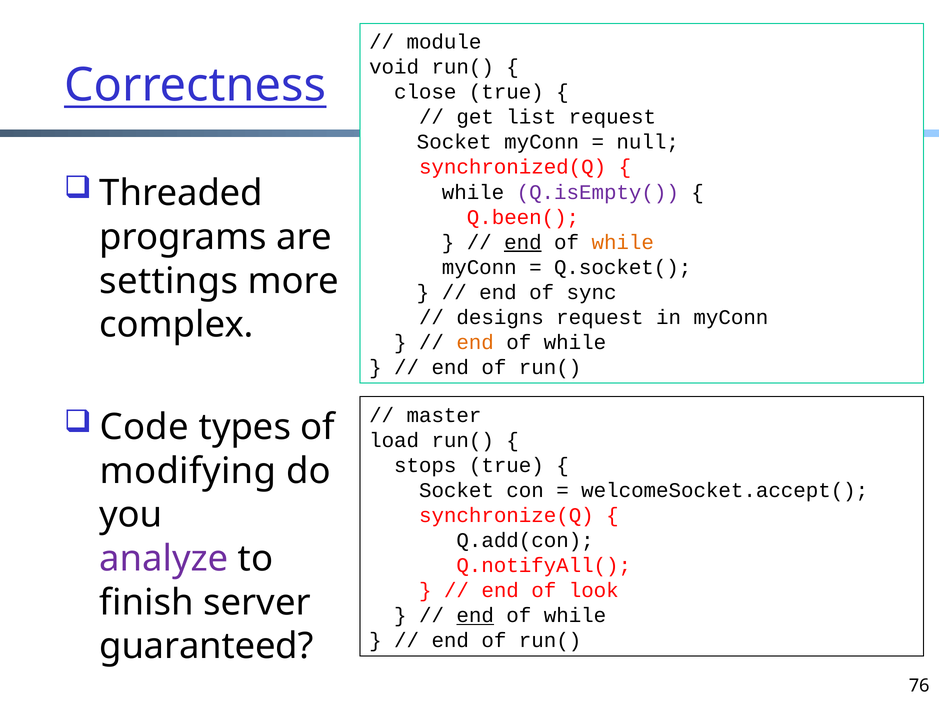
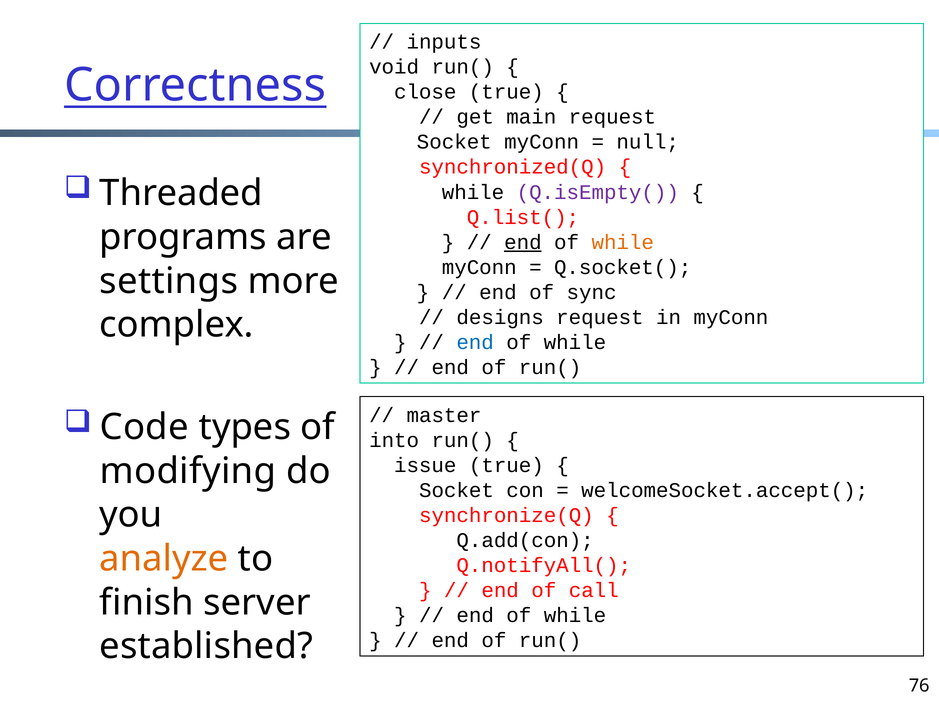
module: module -> inputs
list: list -> main
Q.been(: Q.been( -> Q.list(
end at (475, 342) colour: orange -> blue
load: load -> into
stops: stops -> issue
analyze colour: purple -> orange
look: look -> call
end at (475, 616) underline: present -> none
guaranteed: guaranteed -> established
